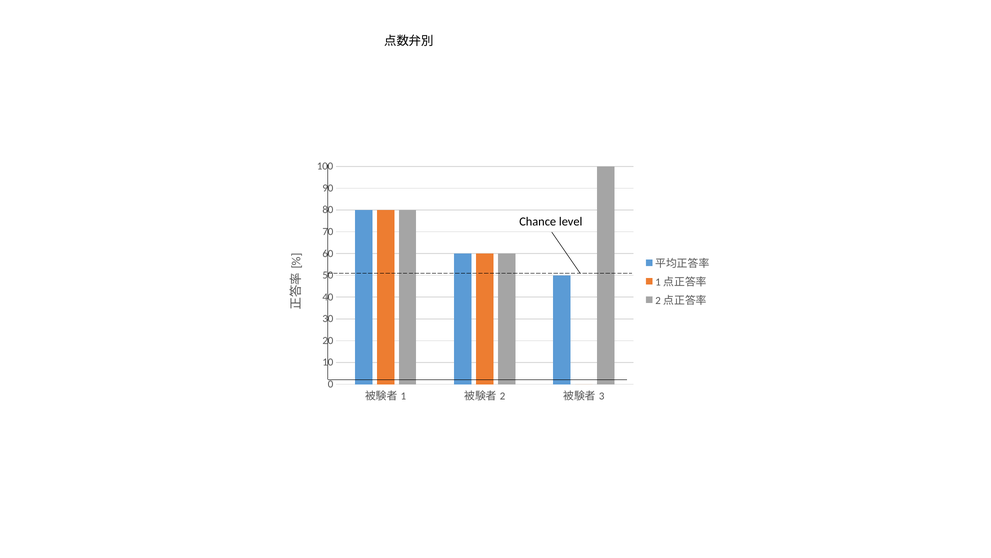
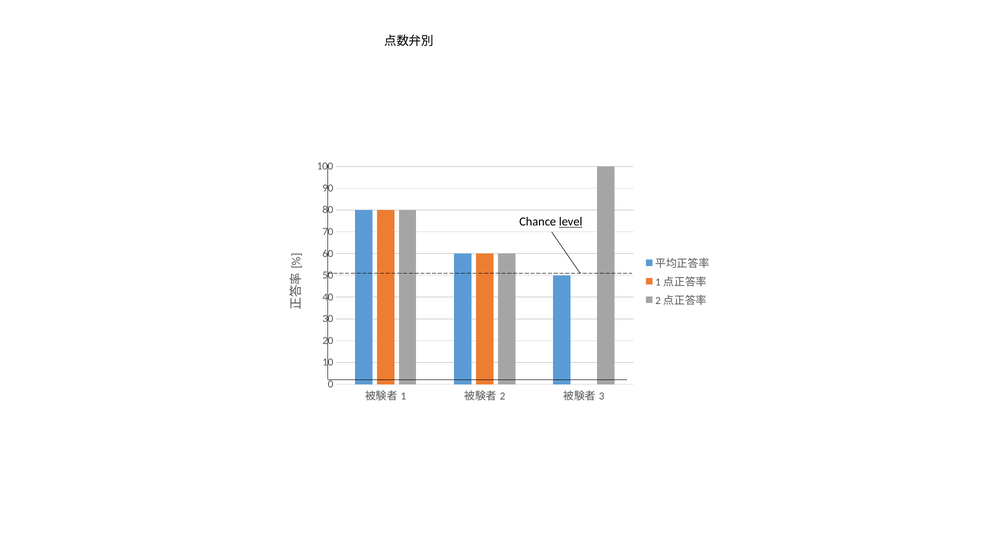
level underline: none -> present
